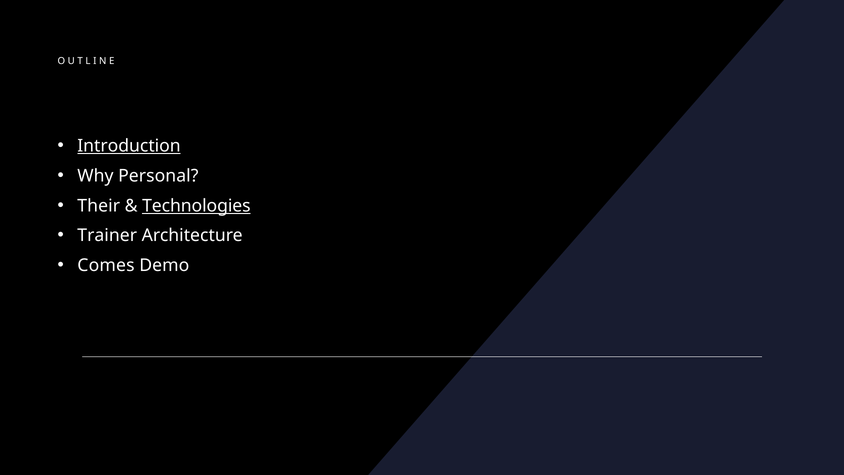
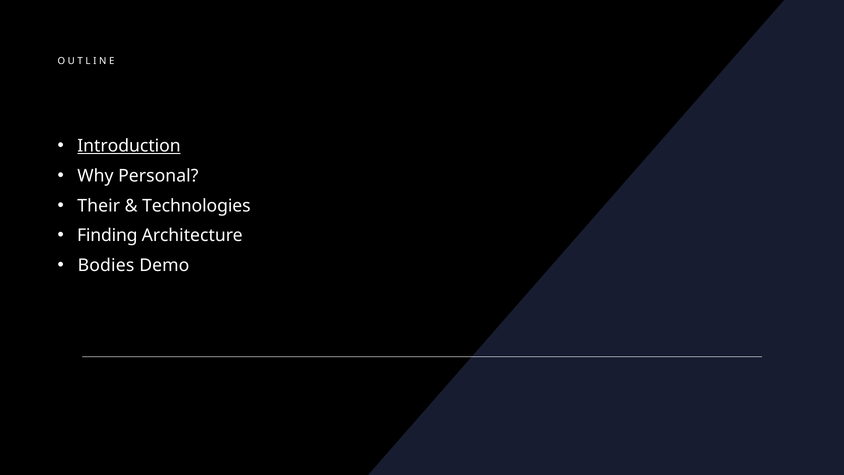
Technologies underline: present -> none
Trainer: Trainer -> Finding
Comes: Comes -> Bodies
